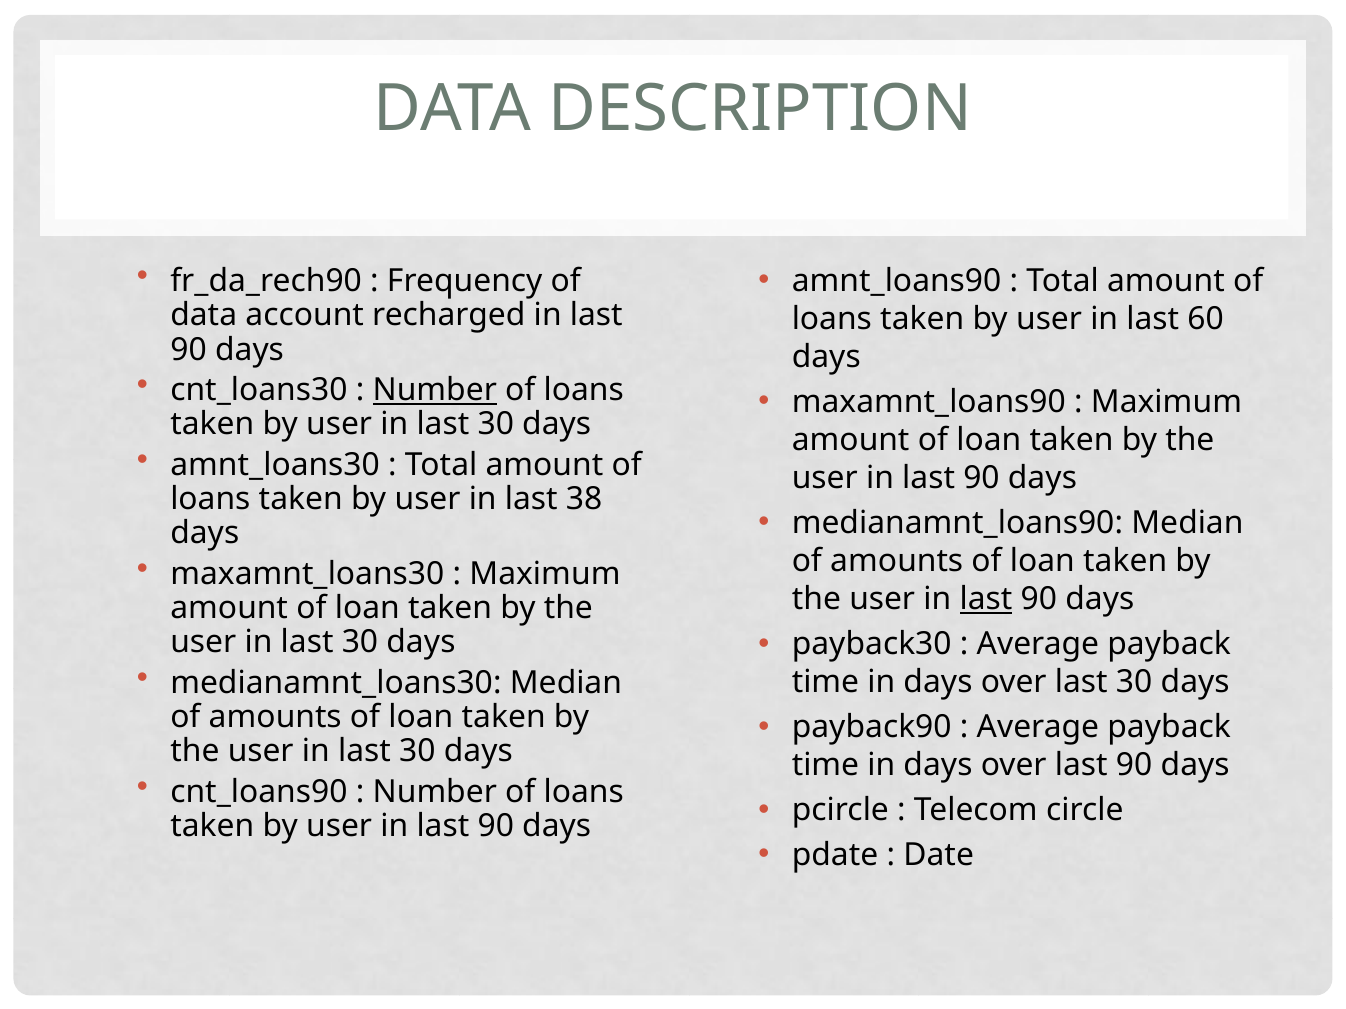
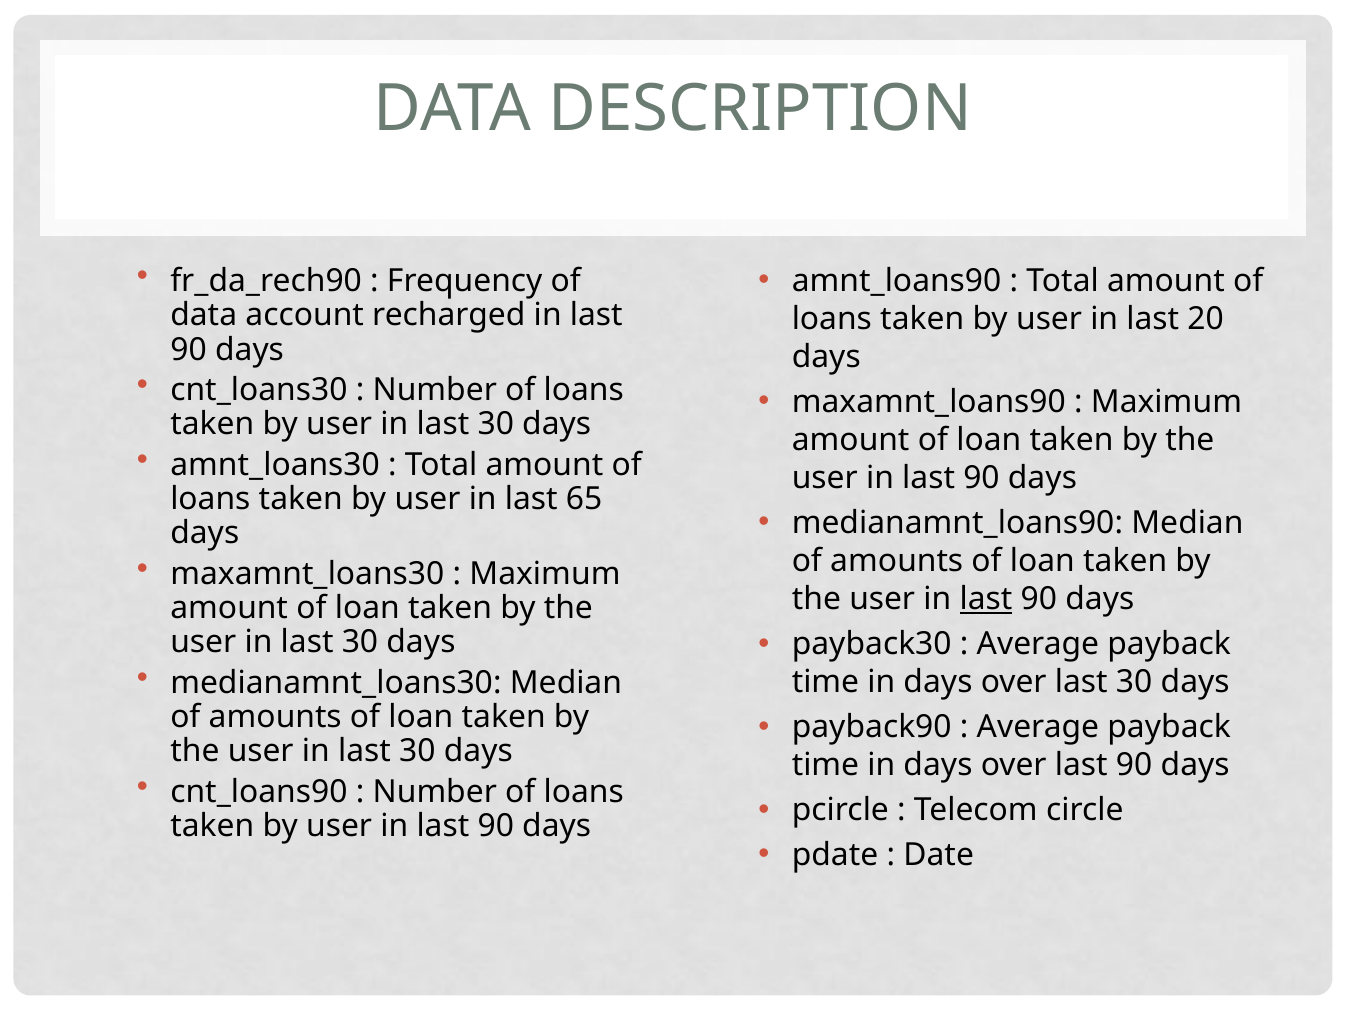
60: 60 -> 20
Number at (435, 390) underline: present -> none
38: 38 -> 65
